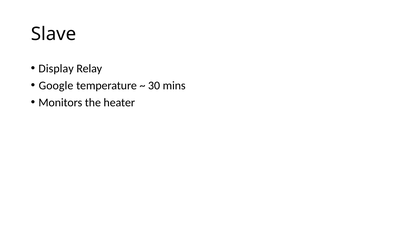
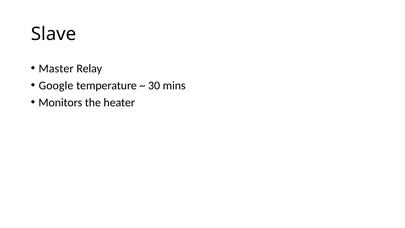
Display: Display -> Master
